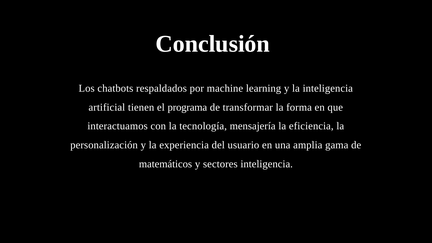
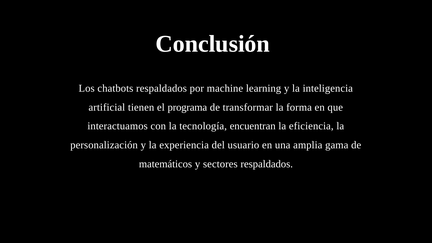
mensajería: mensajería -> encuentran
sectores inteligencia: inteligencia -> respaldados
